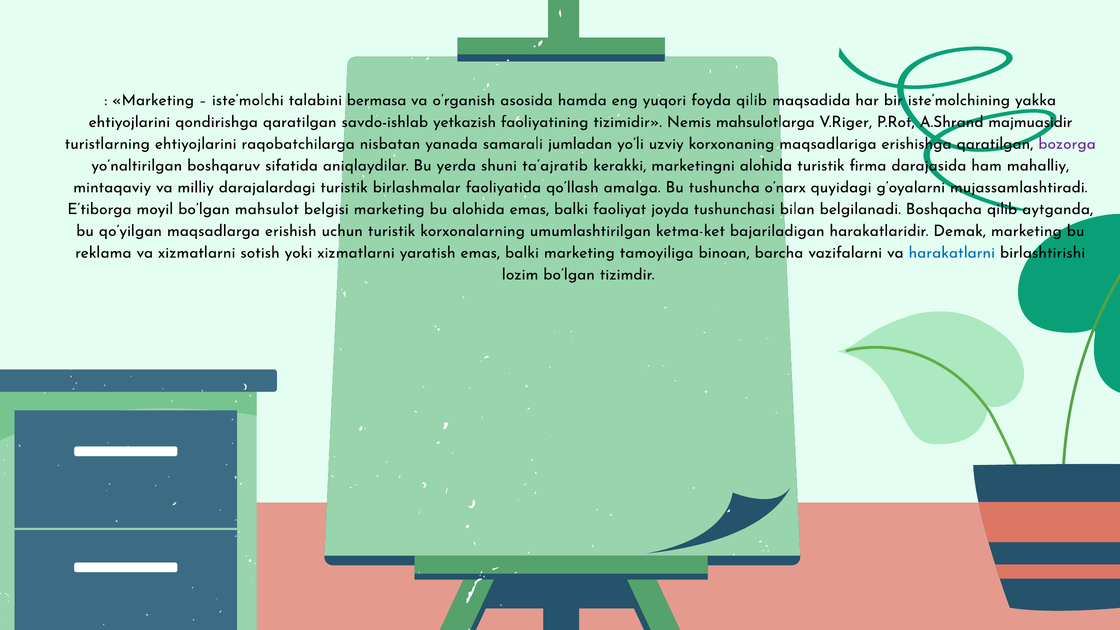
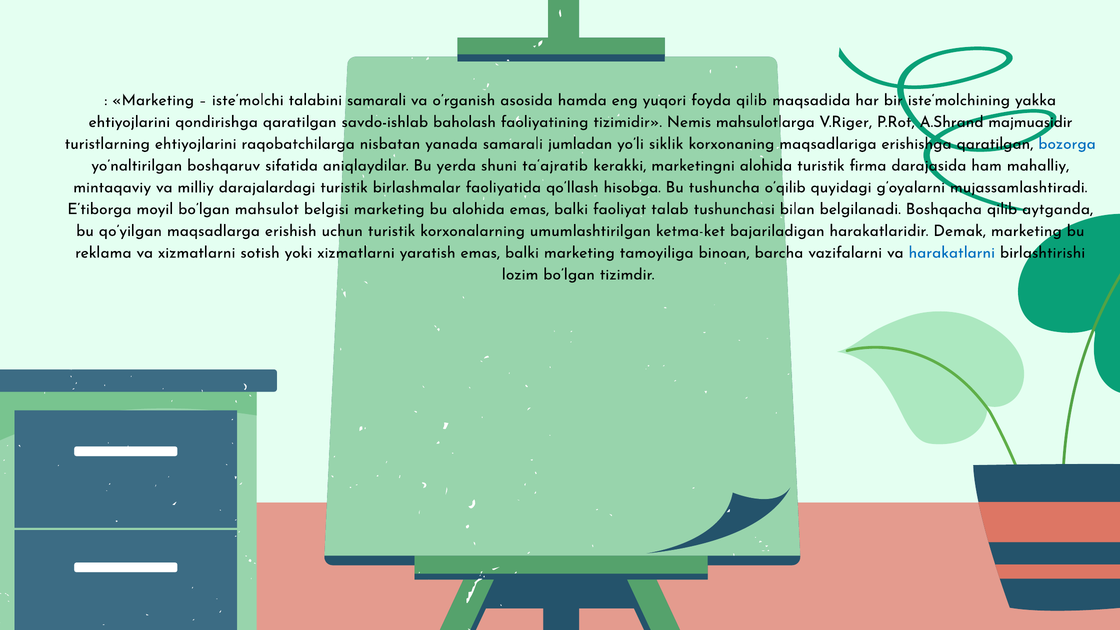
talabini bermasa: bermasa -> samarali
yetkazish: yetkazish -> baholash
uzviy: uzviy -> siklik
bozorga colour: purple -> blue
amalga: amalga -> hisobga
o’narx: o’narx -> o’qilib
joyda: joyda -> talab
